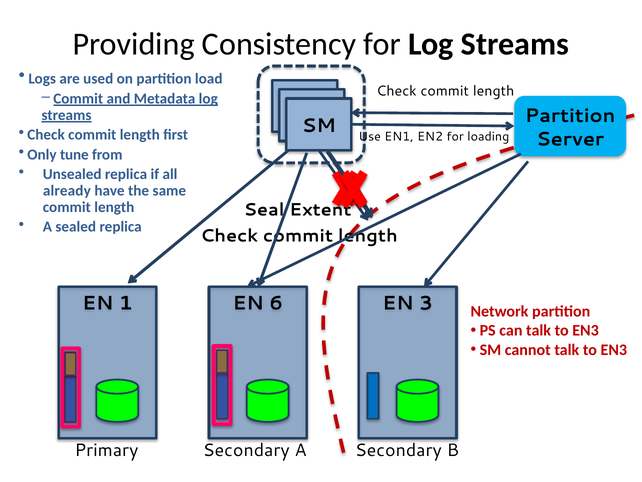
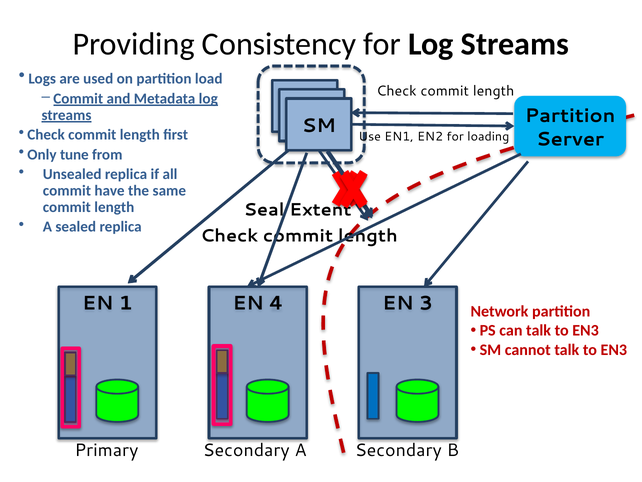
already at (67, 191): already -> commit
6: 6 -> 4
